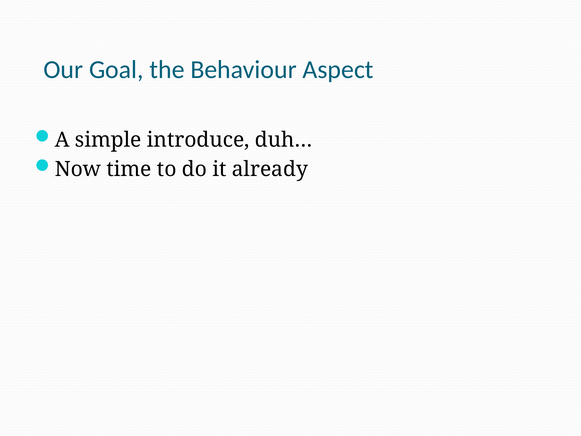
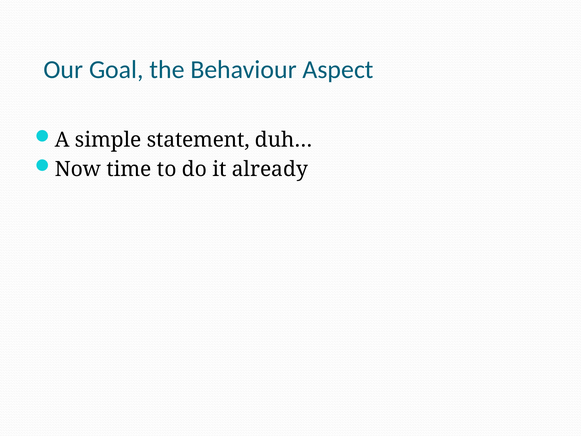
introduce: introduce -> statement
